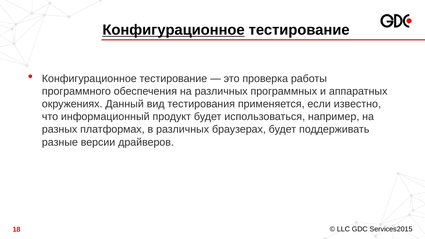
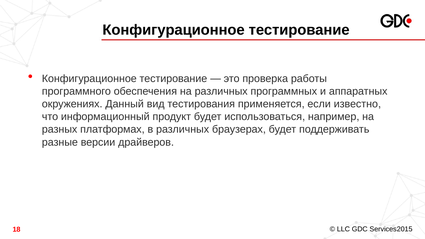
Конфигурационное at (174, 30) underline: present -> none
